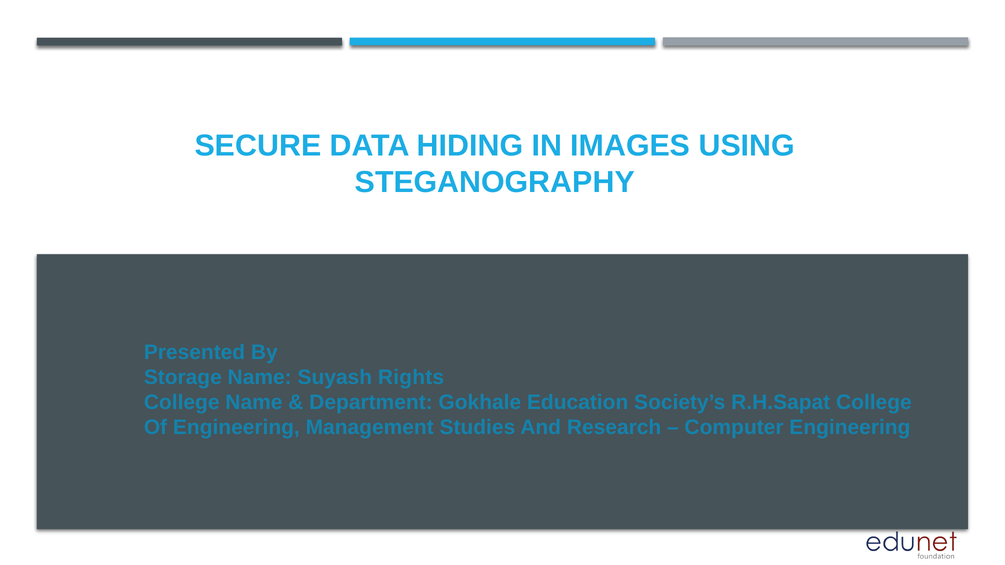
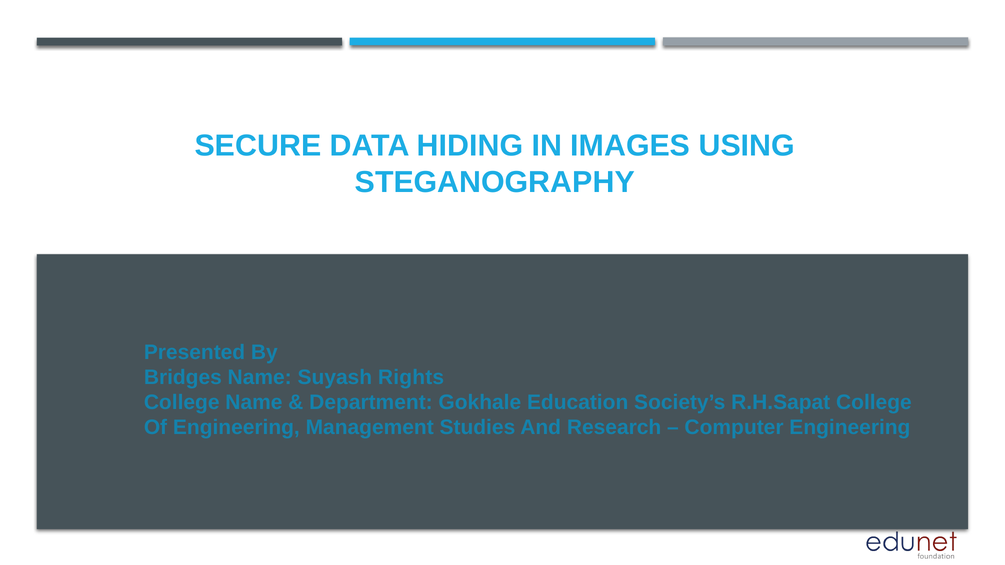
Storage: Storage -> Bridges
